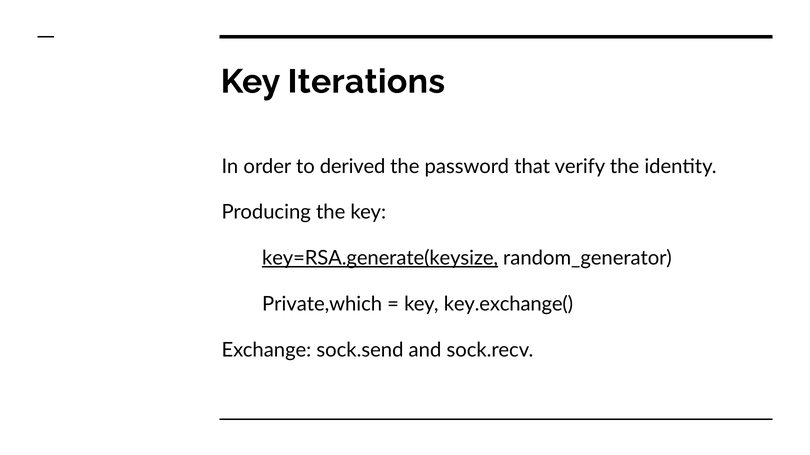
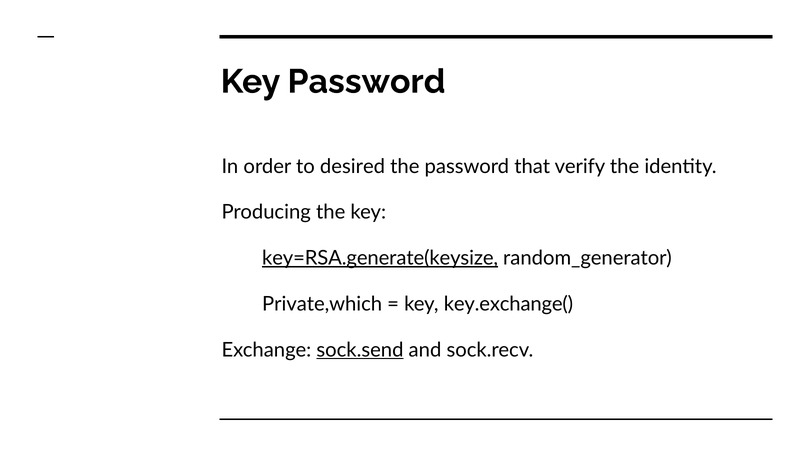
Key Iterations: Iterations -> Password
derived: derived -> desired
sock.send underline: none -> present
